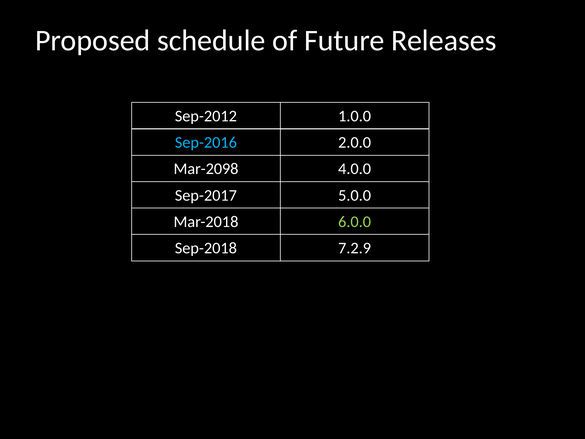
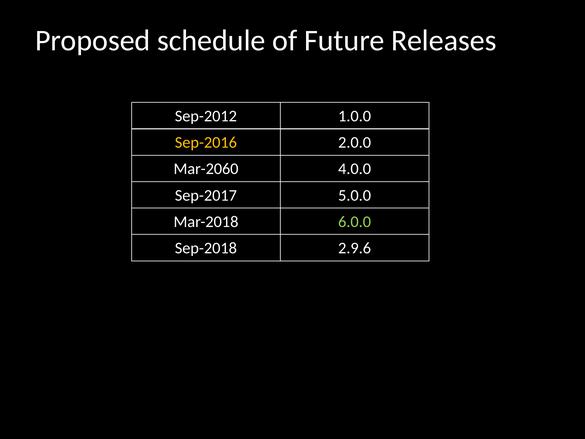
Sep-2016 colour: light blue -> yellow
Mar-2098: Mar-2098 -> Mar-2060
7.2.9: 7.2.9 -> 2.9.6
